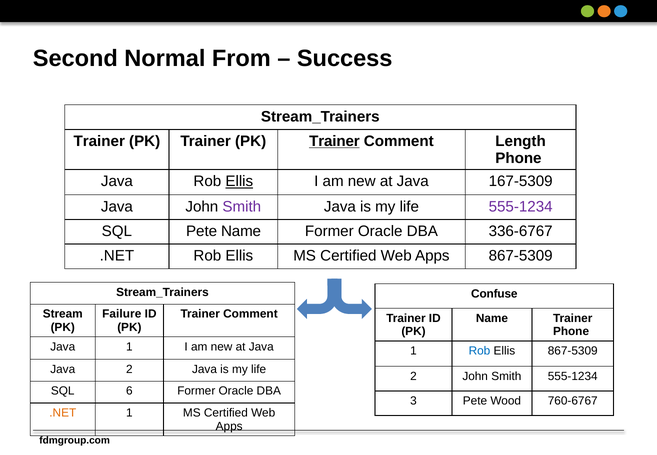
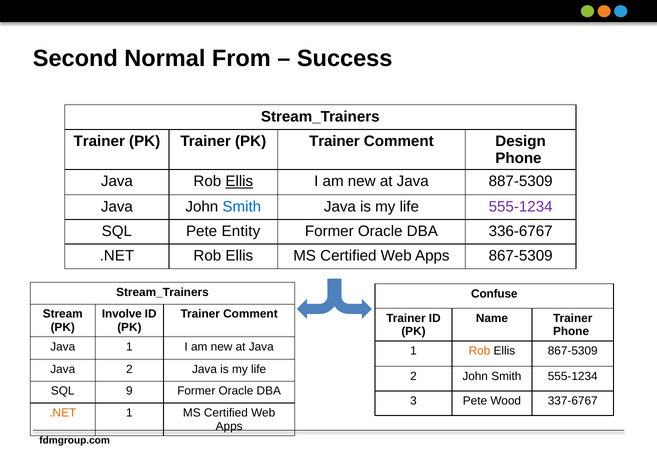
Trainer at (334, 141) underline: present -> none
Length: Length -> Design
167-5309: 167-5309 -> 887-5309
Smith at (242, 207) colour: purple -> blue
Pete Name: Name -> Entity
Failure: Failure -> Involve
Rob at (479, 351) colour: blue -> orange
6: 6 -> 9
760-6767: 760-6767 -> 337-6767
